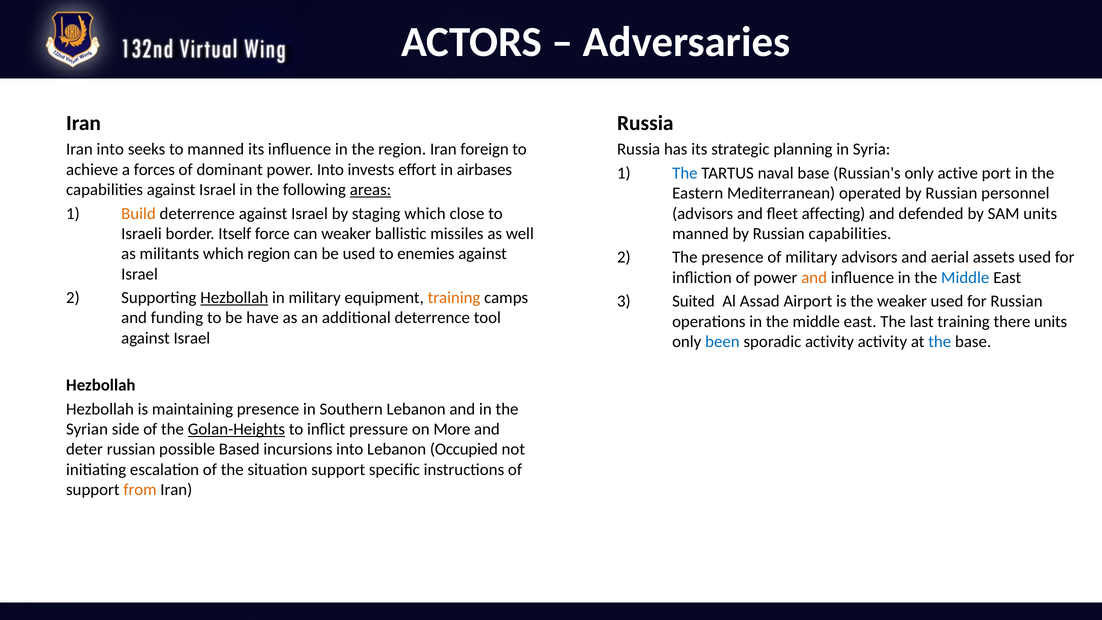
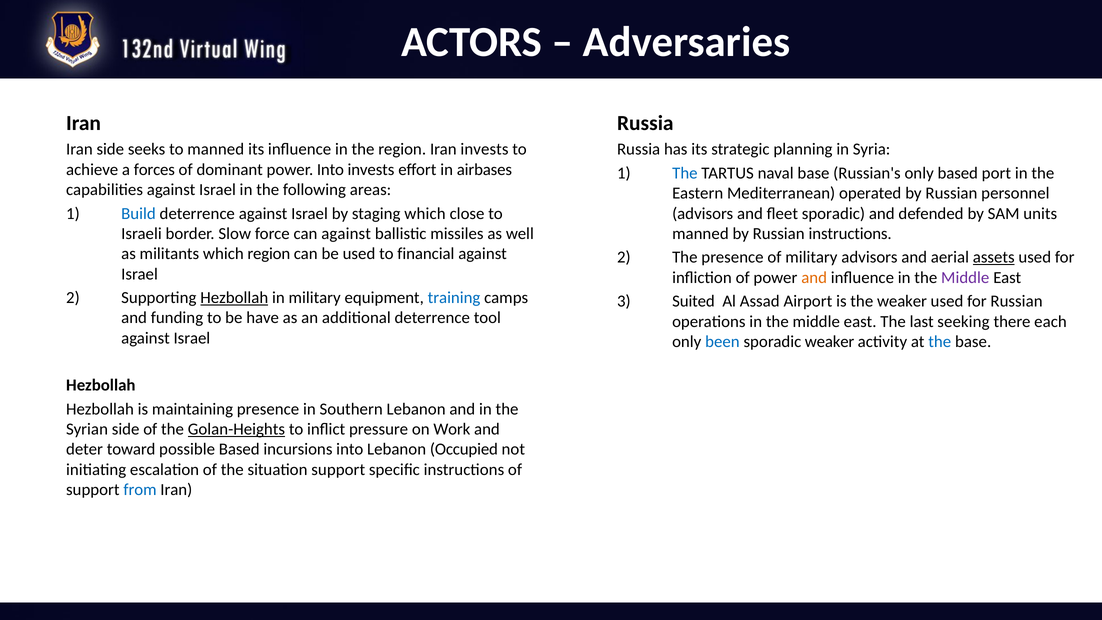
Iran into: into -> side
Iran foreign: foreign -> invests
only active: active -> based
areas underline: present -> none
Build colour: orange -> blue
fleet affecting: affecting -> sporadic
Itself: Itself -> Slow
can weaker: weaker -> against
Russian capabilities: capabilities -> instructions
enemies: enemies -> financial
assets underline: none -> present
Middle at (965, 278) colour: blue -> purple
training at (454, 298) colour: orange -> blue
last training: training -> seeking
there units: units -> each
sporadic activity: activity -> weaker
More: More -> Work
deter russian: russian -> toward
from colour: orange -> blue
